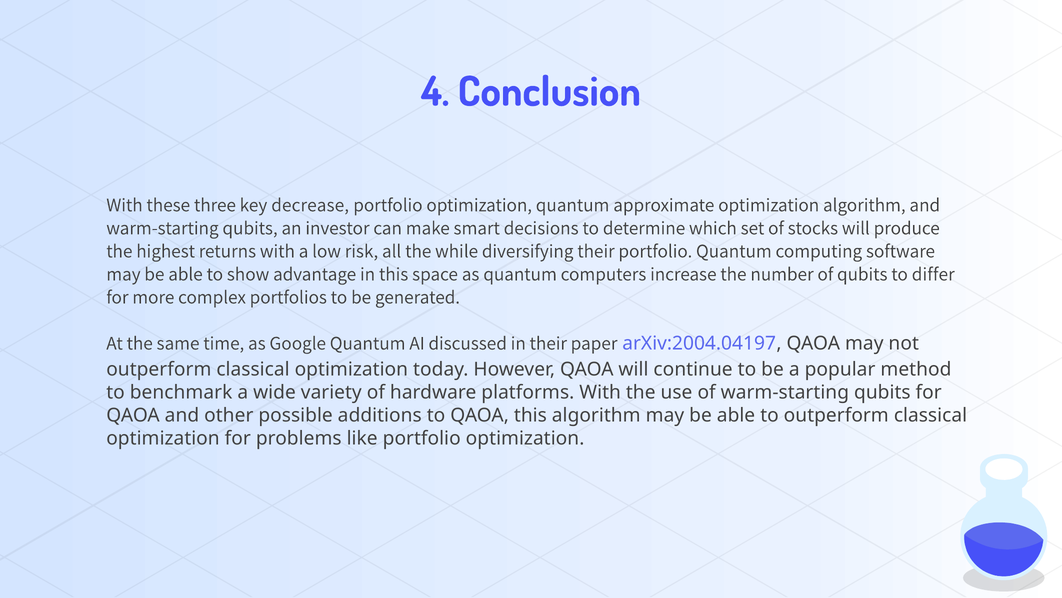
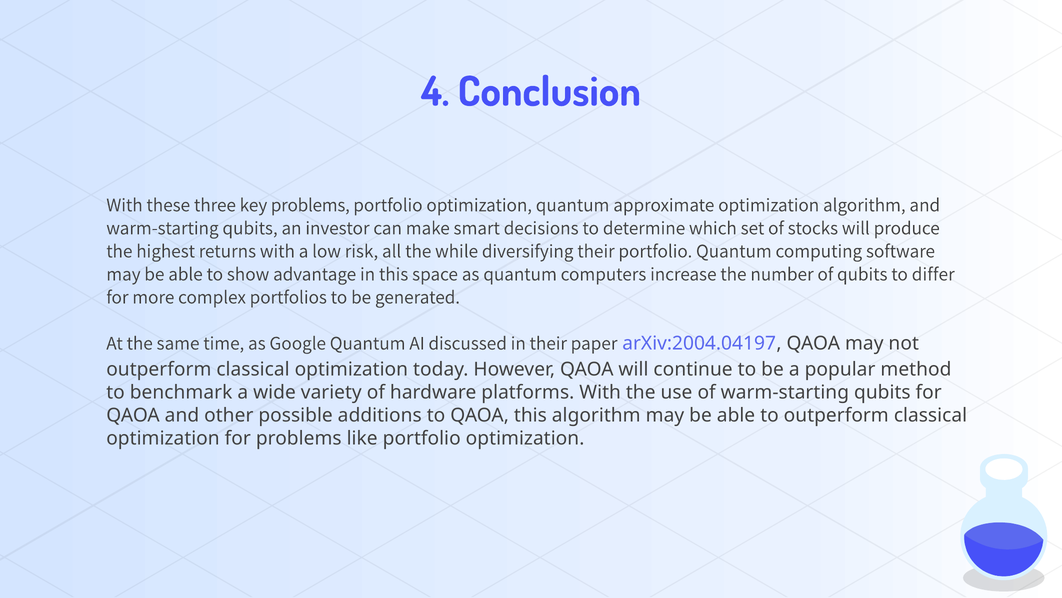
key decrease: decrease -> problems
